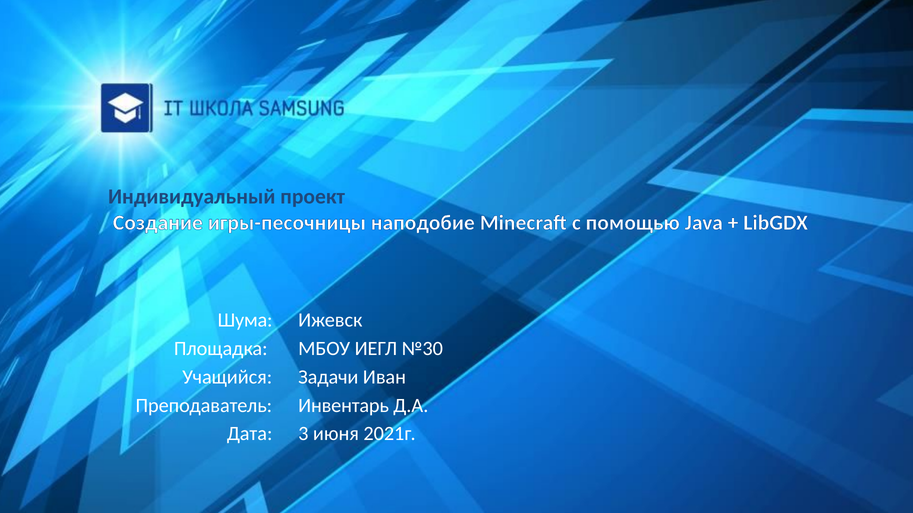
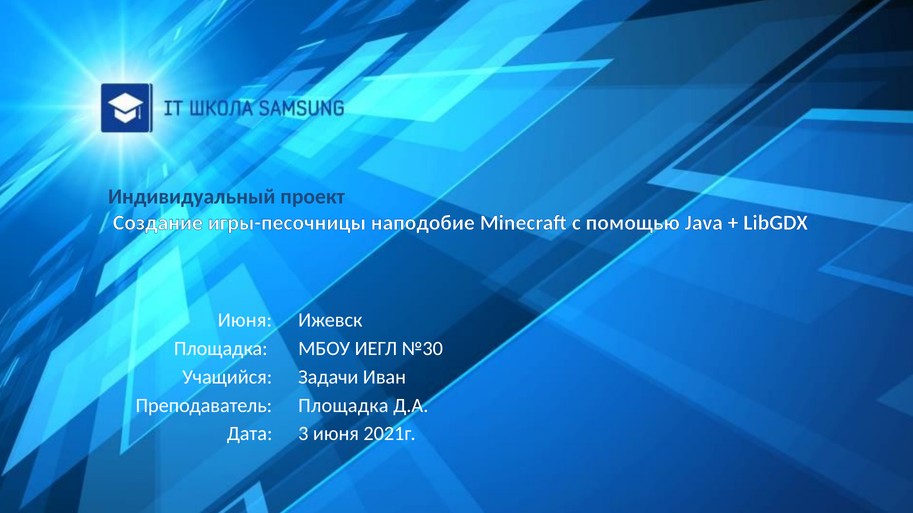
Шума at (245, 321): Шума -> Июня
Инвентарь at (344, 406): Инвентарь -> Площадка
